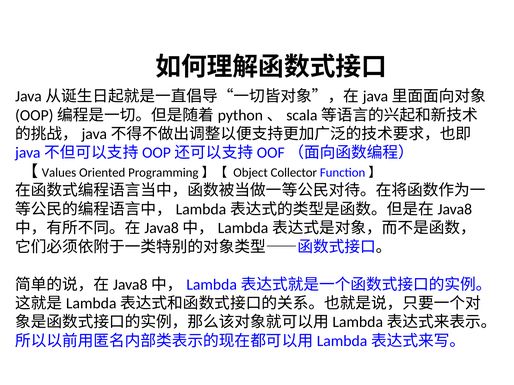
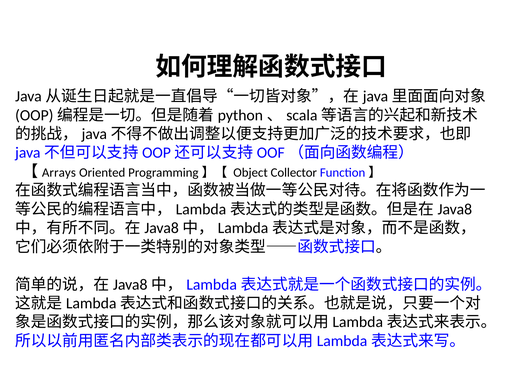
Values: Values -> Arrays
